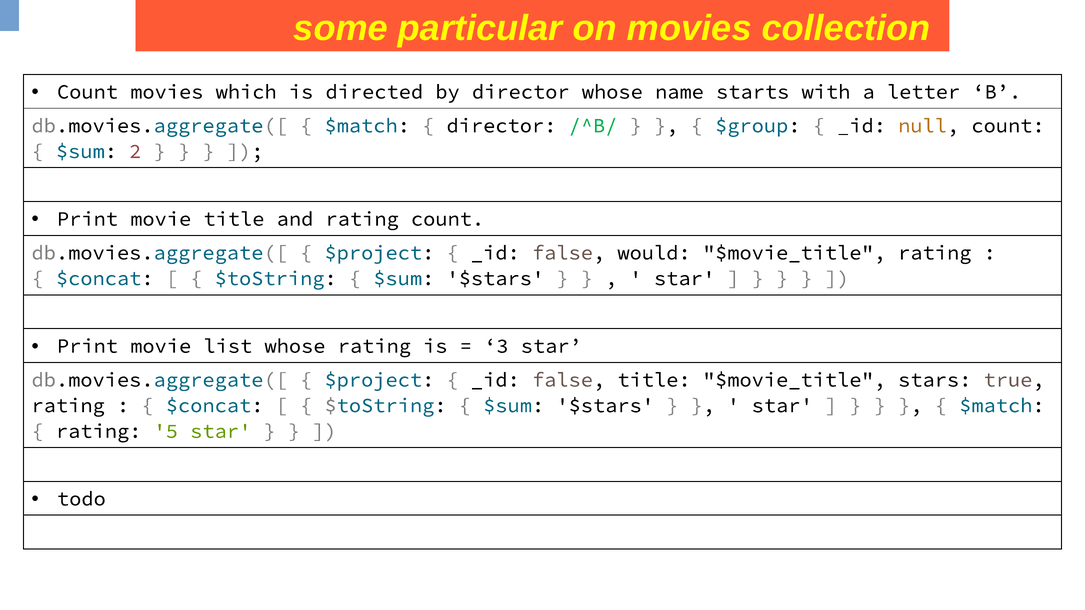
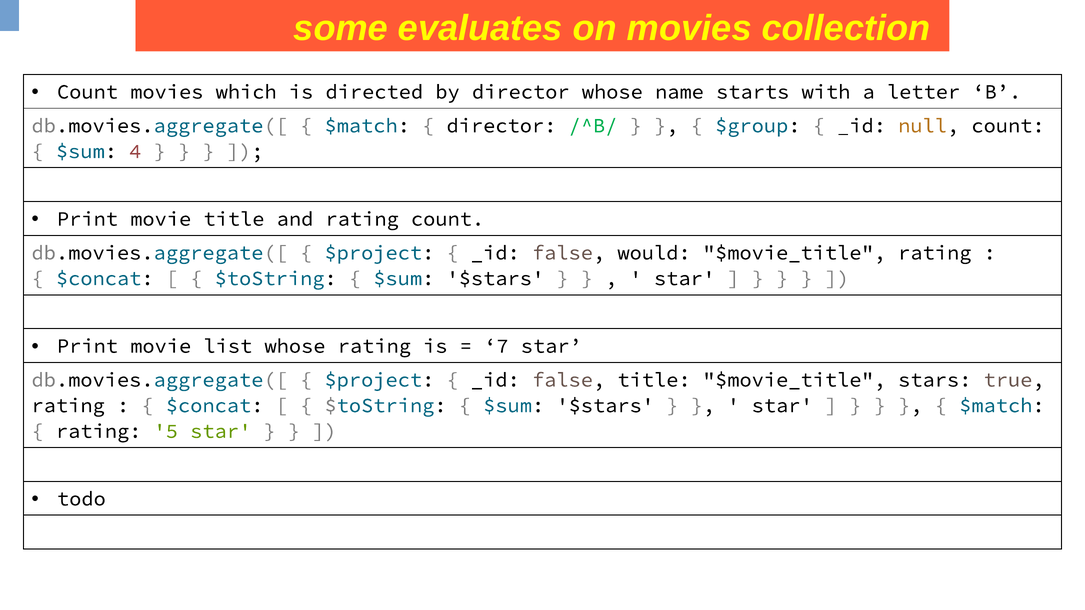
particular: particular -> evaluates
2: 2 -> 4
3: 3 -> 7
